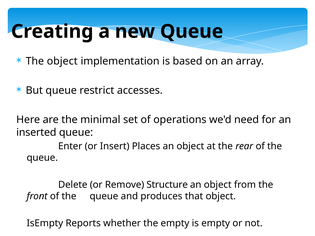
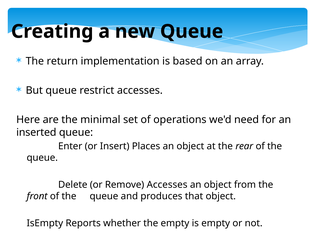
The object: object -> return
Remove Structure: Structure -> Accesses
